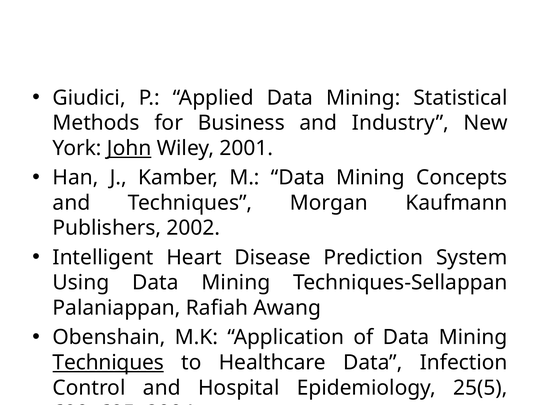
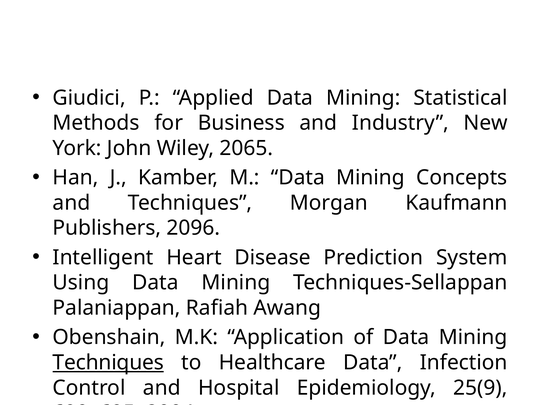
John underline: present -> none
2001: 2001 -> 2065
2002: 2002 -> 2096
25(5: 25(5 -> 25(9
